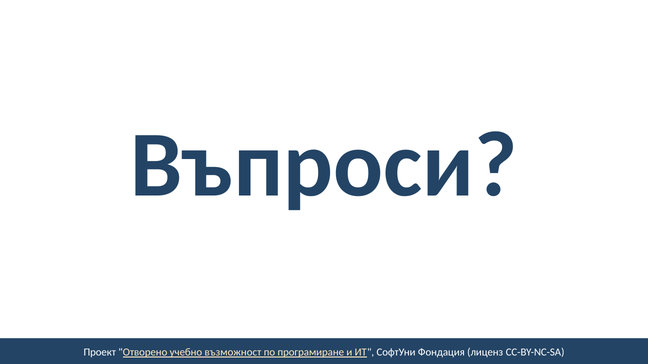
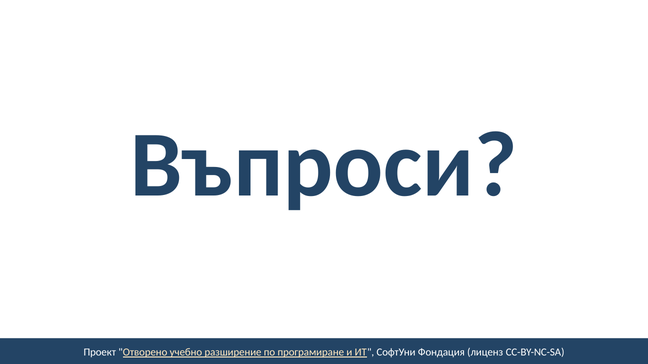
възможност: възможност -> разширение
